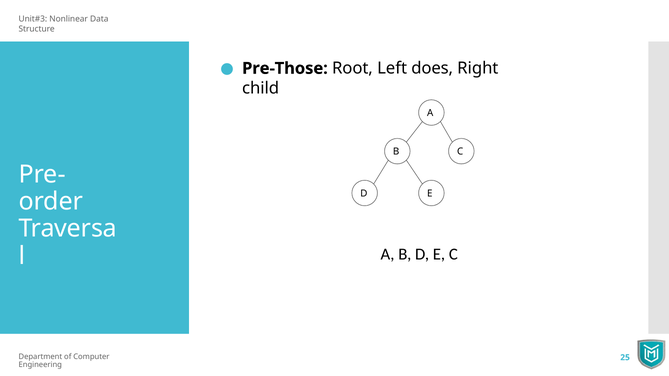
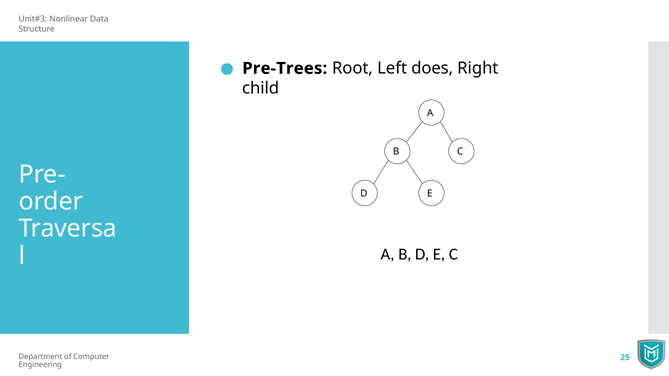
Pre-Those: Pre-Those -> Pre-Trees
